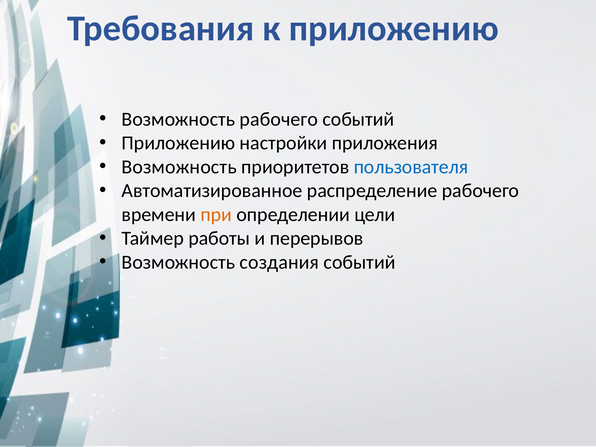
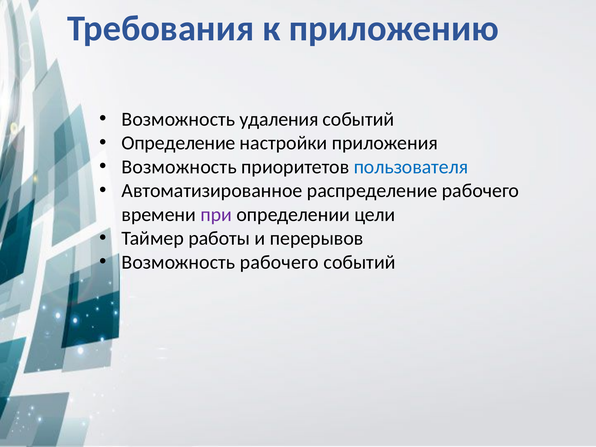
Возможность рабочего: рабочего -> удаления
Приложению at (178, 143): Приложению -> Определение
при colour: orange -> purple
Возможность создания: создания -> рабочего
